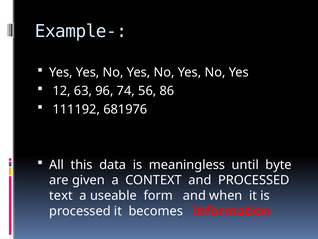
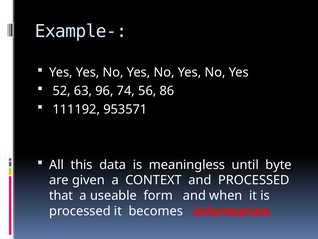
12: 12 -> 52
681976: 681976 -> 953571
text: text -> that
